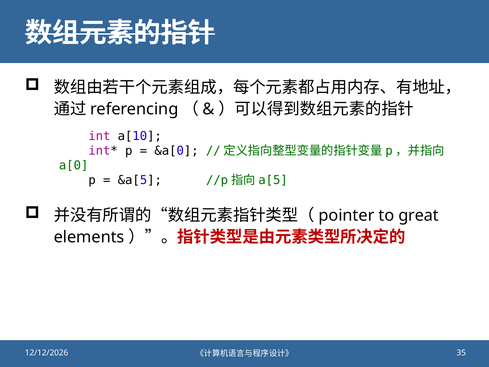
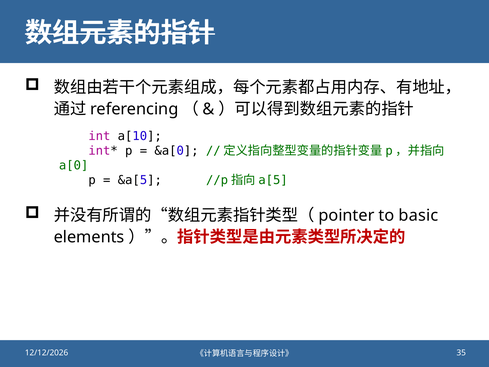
great: great -> basic
